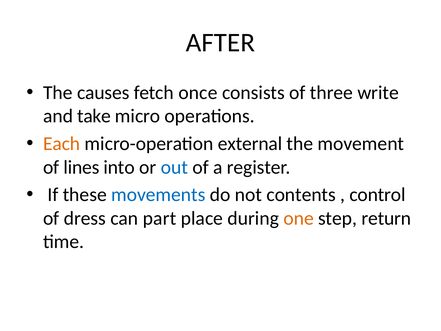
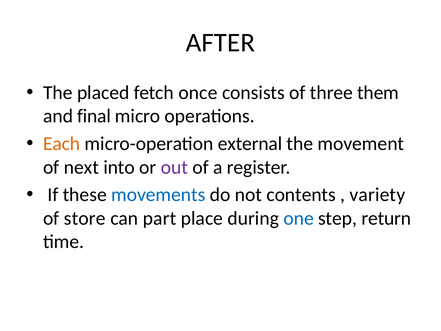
causes: causes -> placed
write: write -> them
take: take -> final
lines: lines -> next
out colour: blue -> purple
control: control -> variety
dress: dress -> store
one colour: orange -> blue
